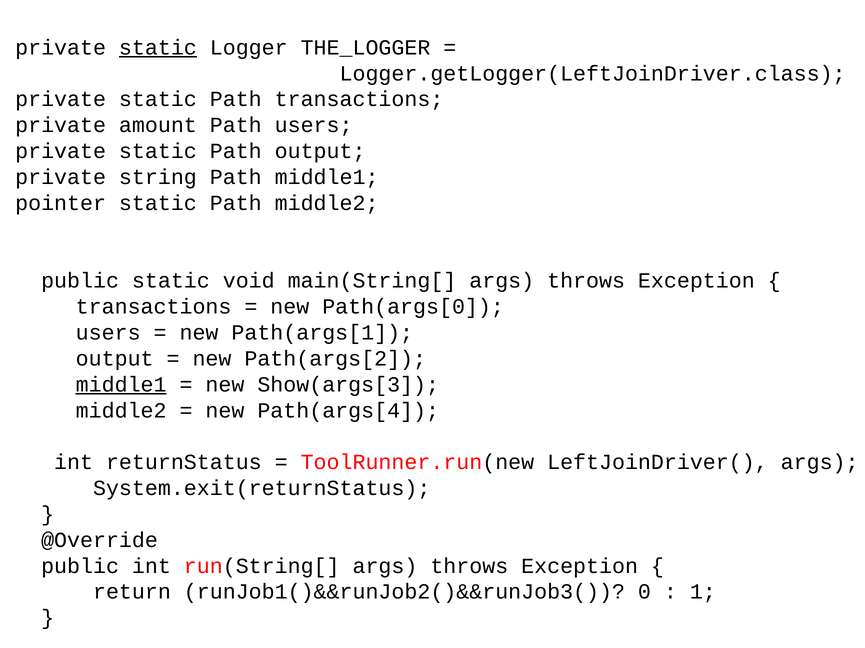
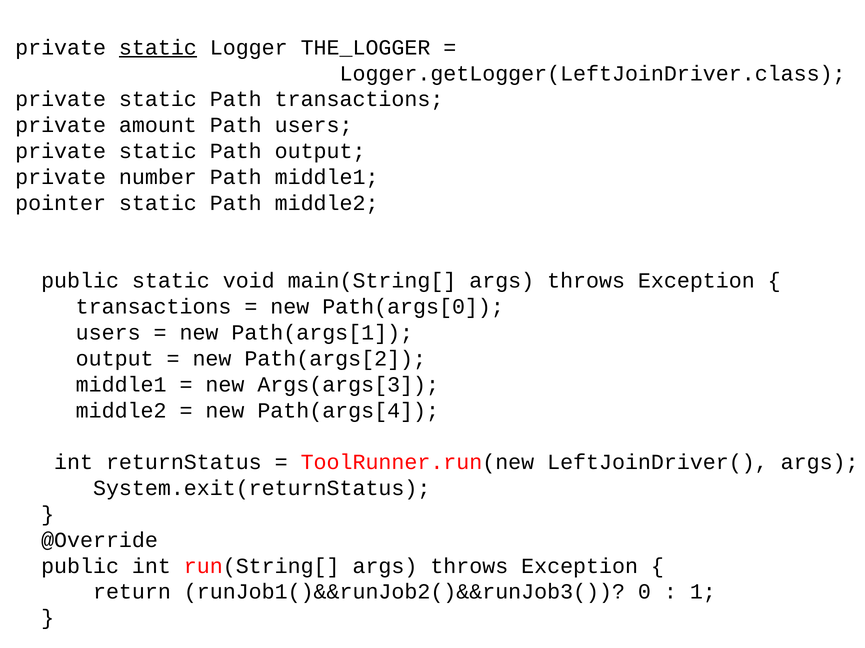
string: string -> number
middle1 at (121, 385) underline: present -> none
Show(args[3: Show(args[3 -> Args(args[3
